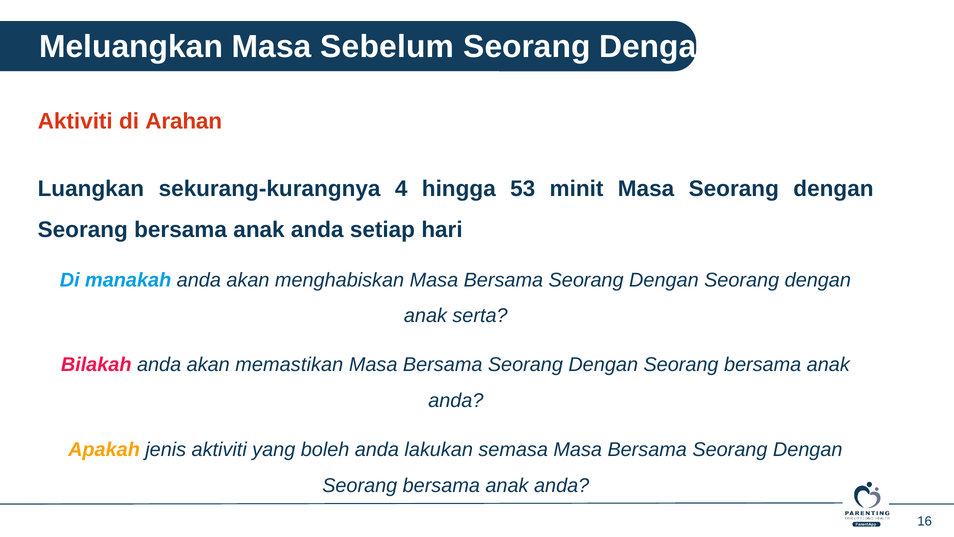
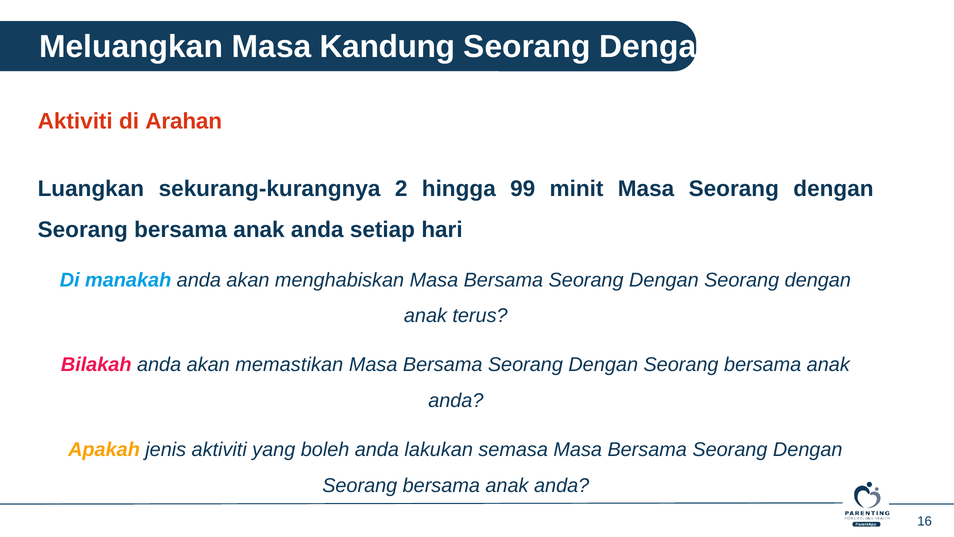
Sebelum: Sebelum -> Kandung
4: 4 -> 2
53: 53 -> 99
serta: serta -> terus
